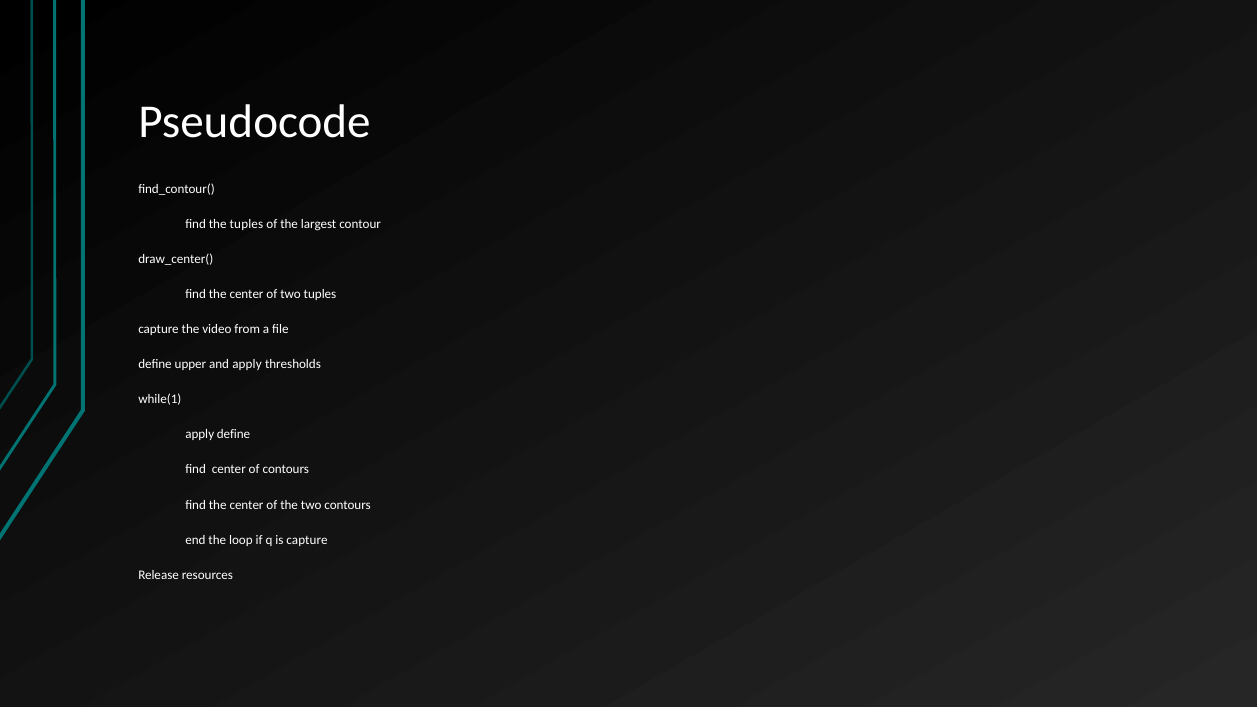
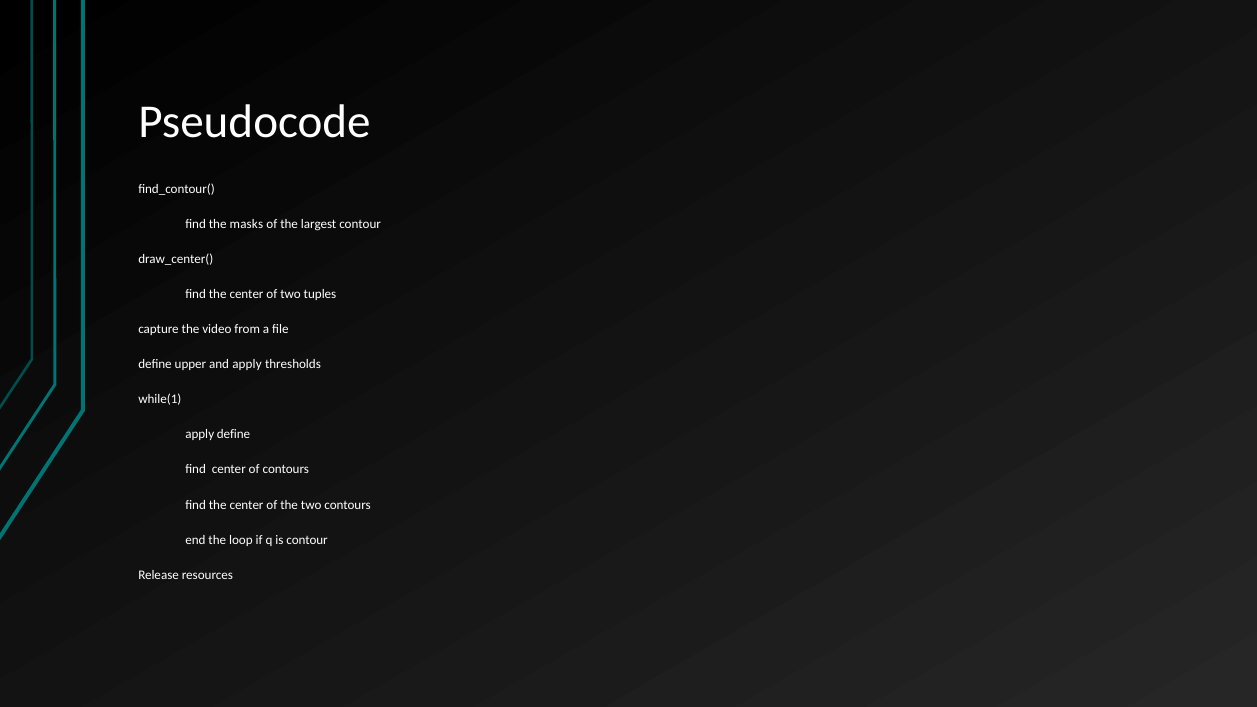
the tuples: tuples -> masks
is capture: capture -> contour
